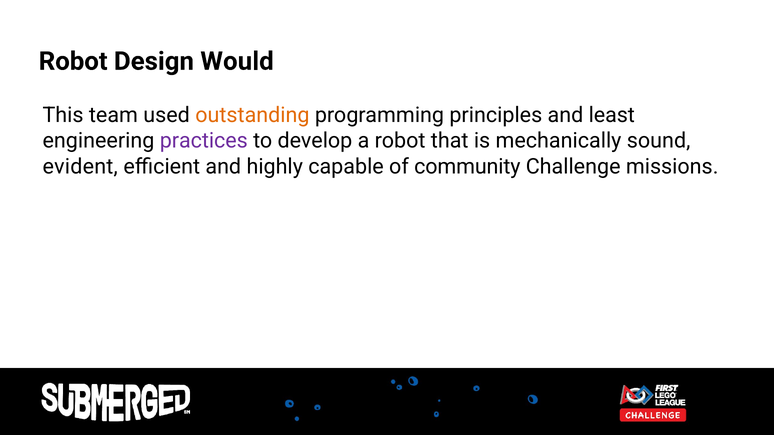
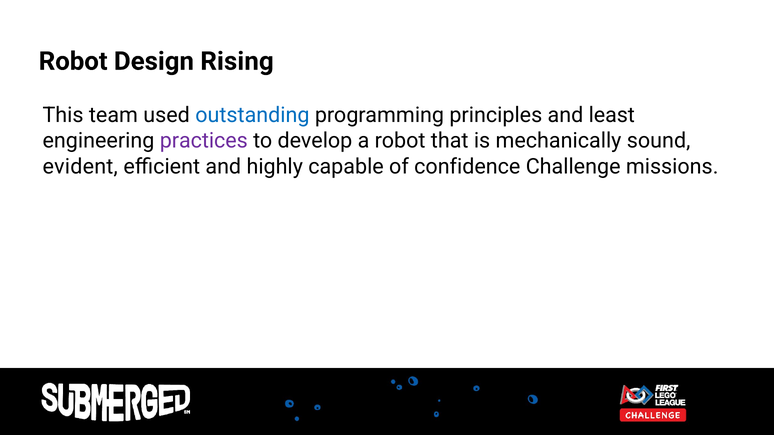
Would: Would -> Rising
outstanding colour: orange -> blue
community: community -> confidence
